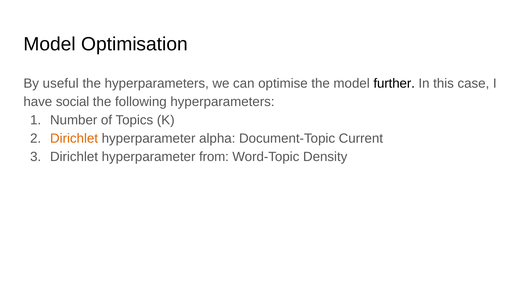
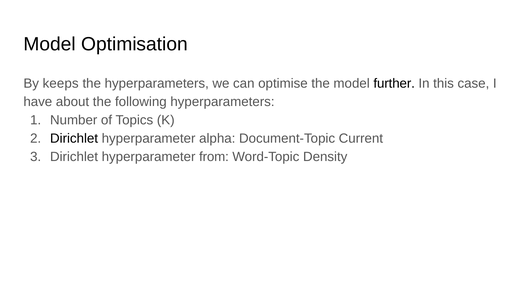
useful: useful -> keeps
social: social -> about
Dirichlet at (74, 139) colour: orange -> black
